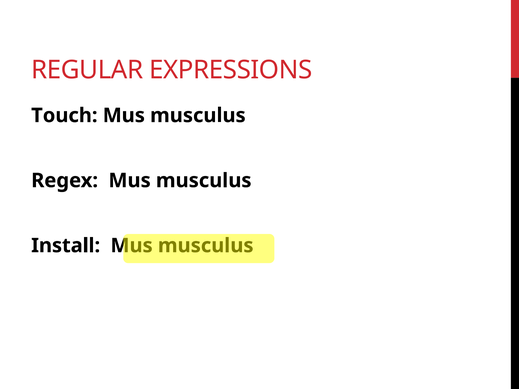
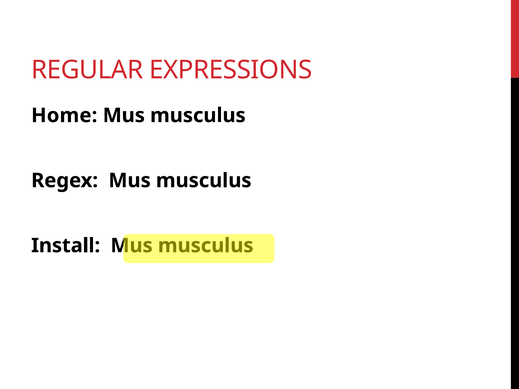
Touch: Touch -> Home
